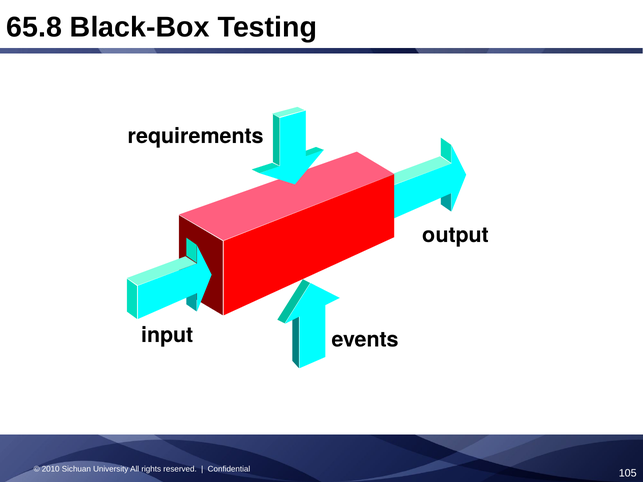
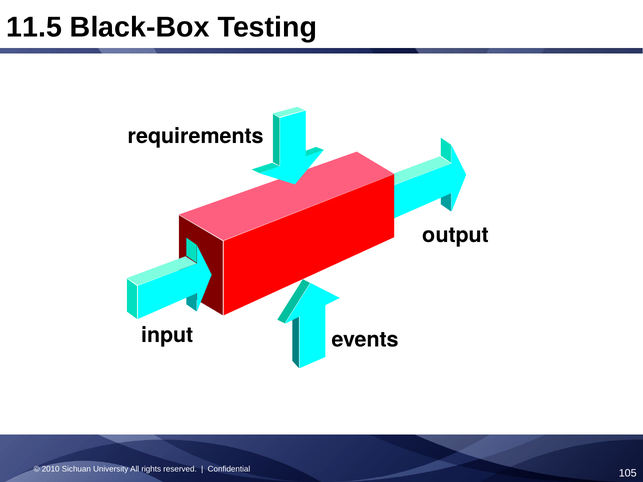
65.8: 65.8 -> 11.5
